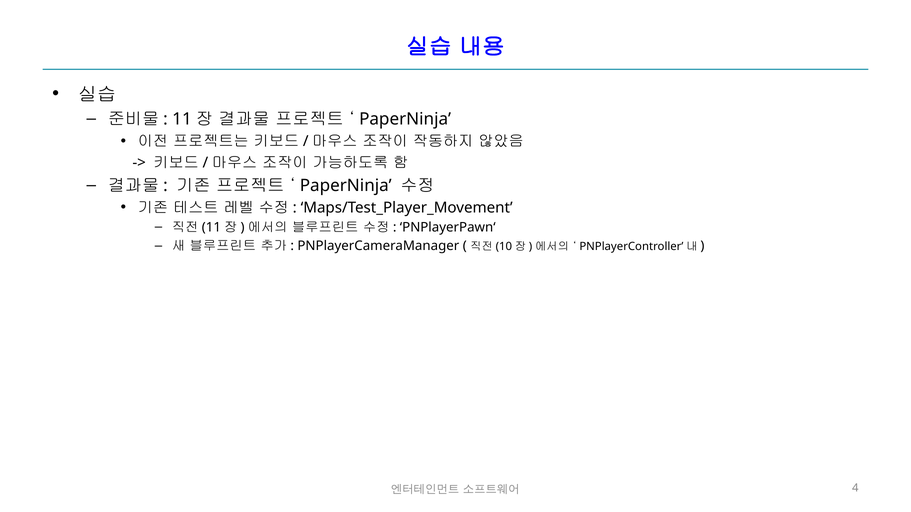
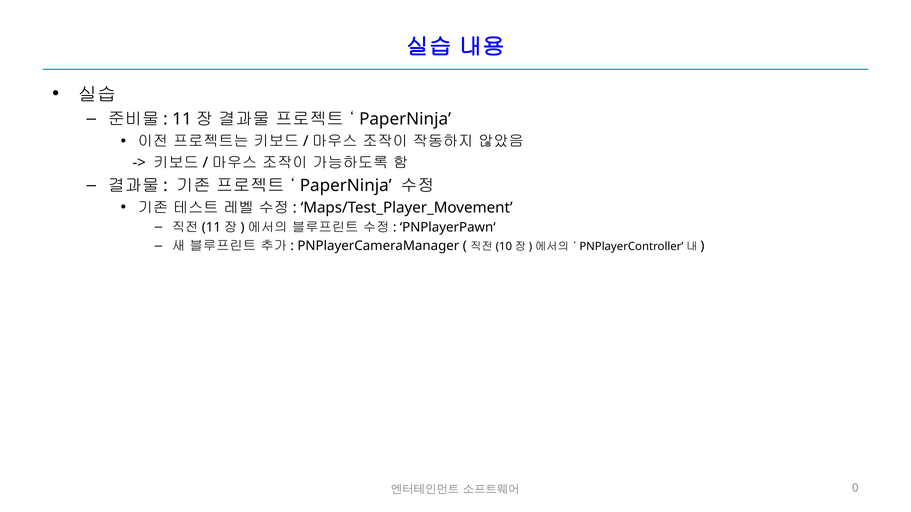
4: 4 -> 0
